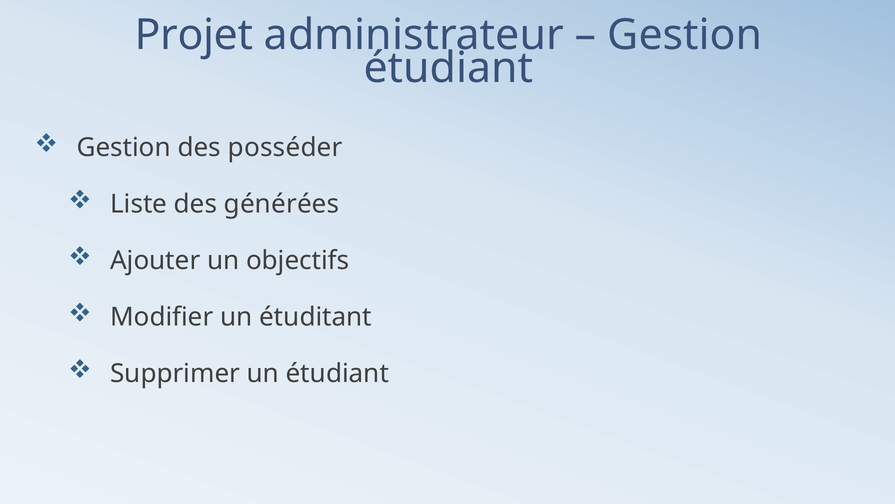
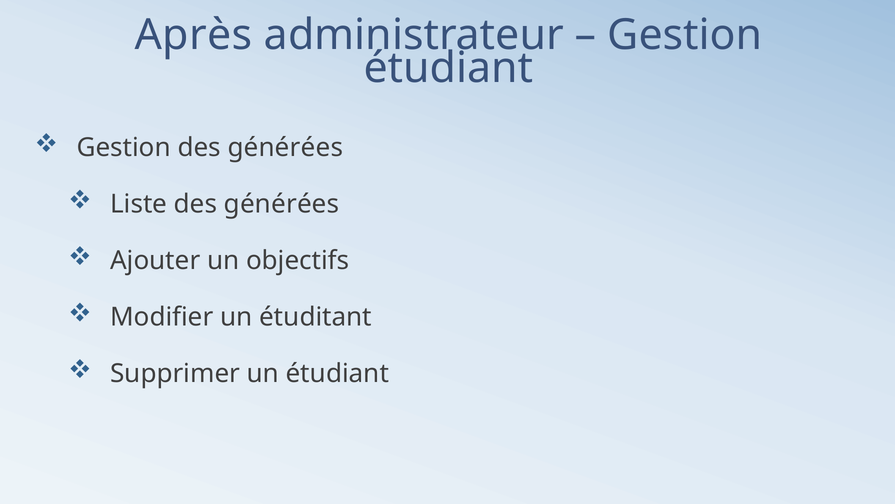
Projet: Projet -> Après
Gestion des posséder: posséder -> générées
